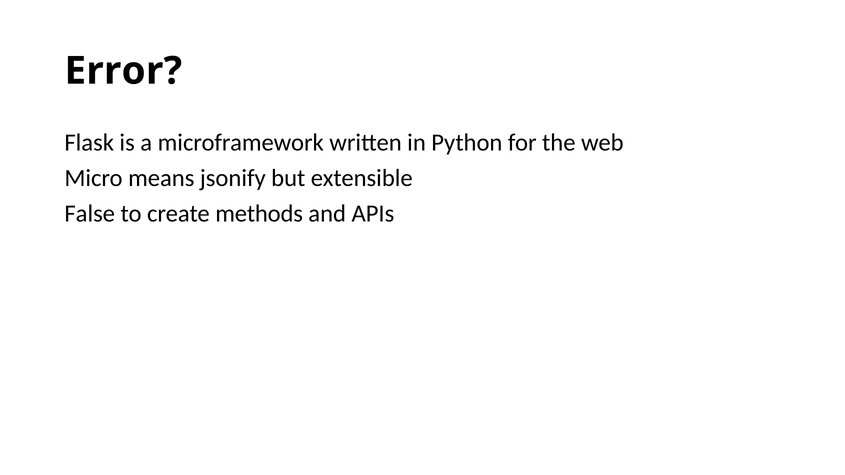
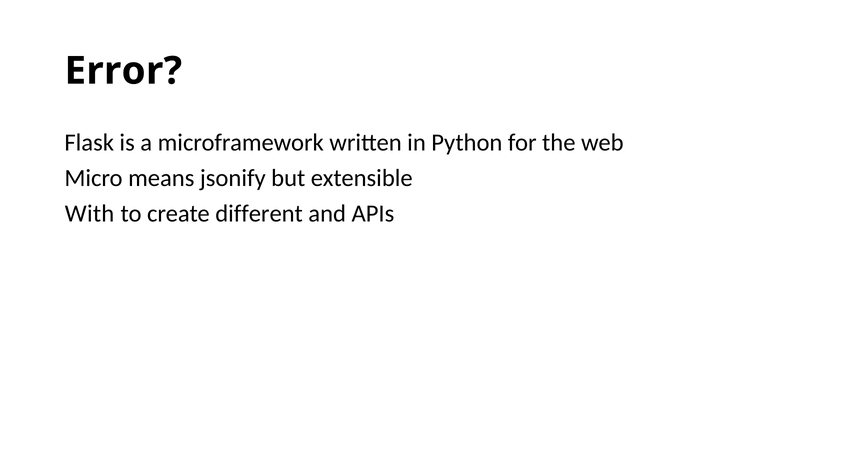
False: False -> With
methods: methods -> different
